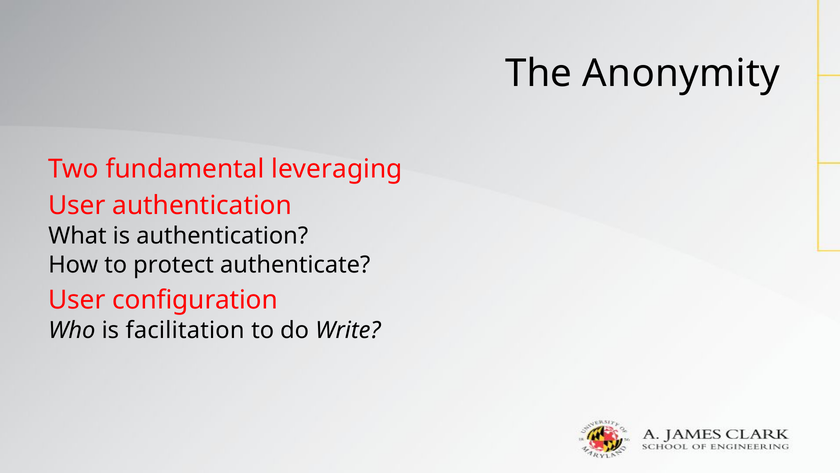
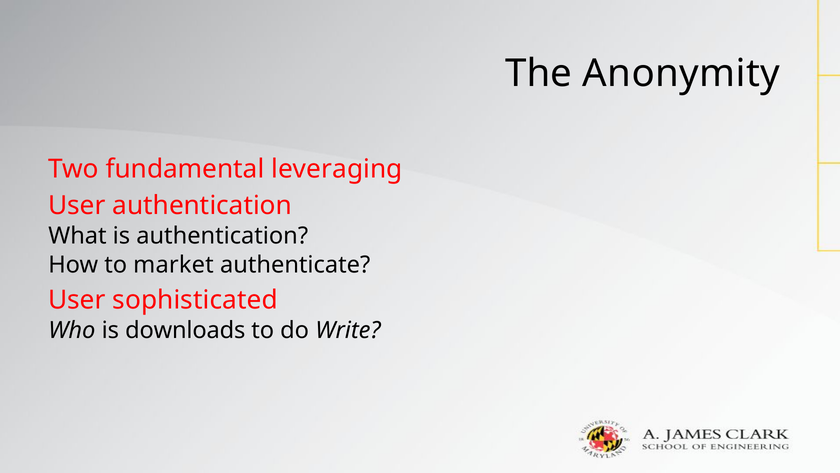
protect: protect -> market
configuration: configuration -> sophisticated
facilitation: facilitation -> downloads
